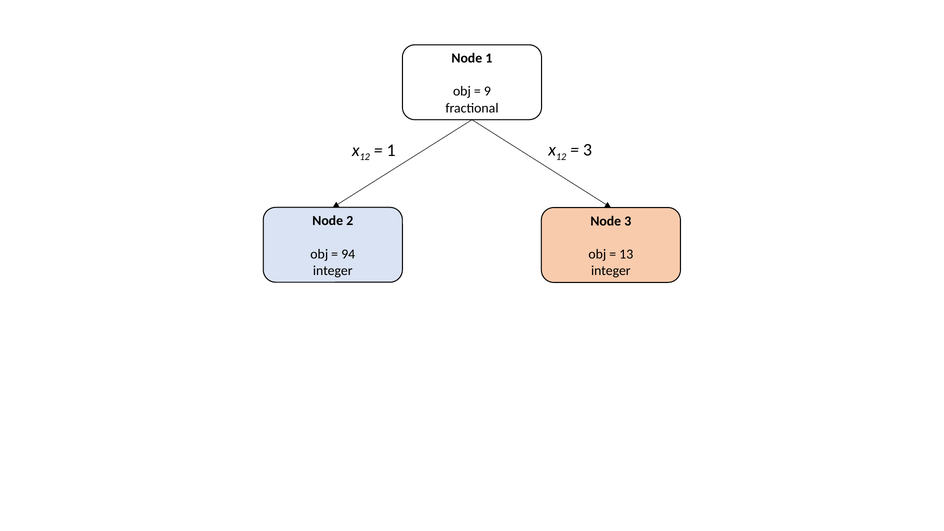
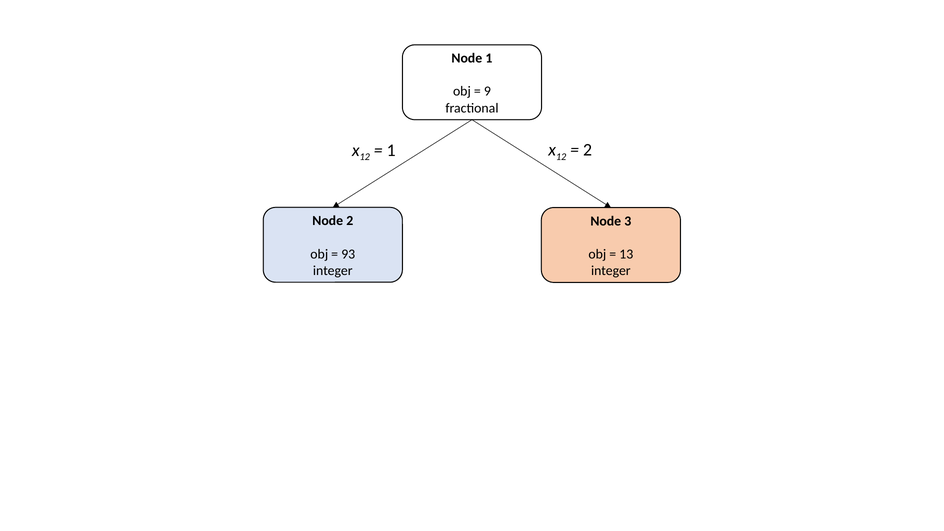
3 at (588, 150): 3 -> 2
94: 94 -> 93
